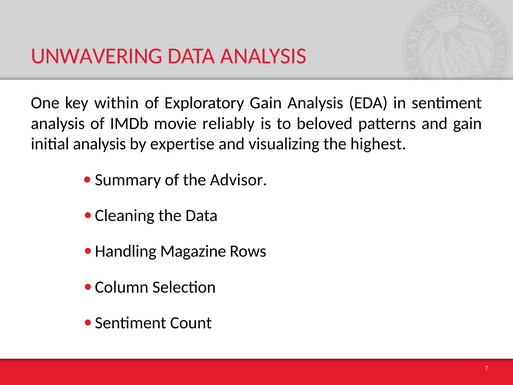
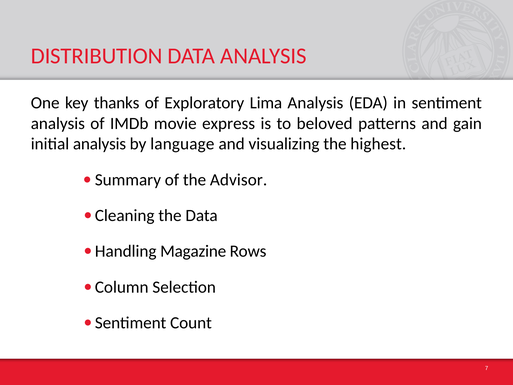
UNWAVERING: UNWAVERING -> DISTRIBUTION
within: within -> thanks
Exploratory Gain: Gain -> Lima
reliably: reliably -> express
expertise: expertise -> language
